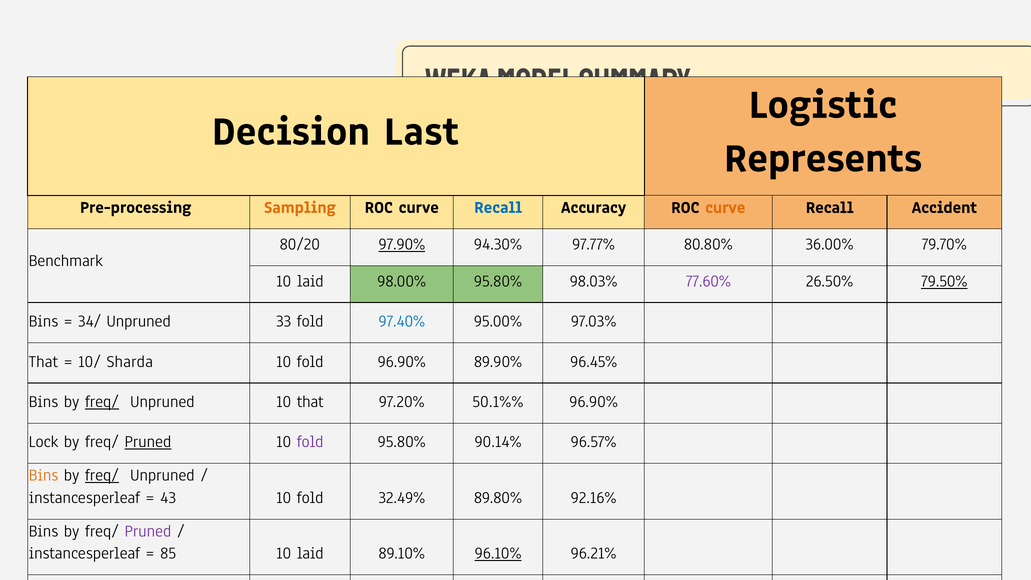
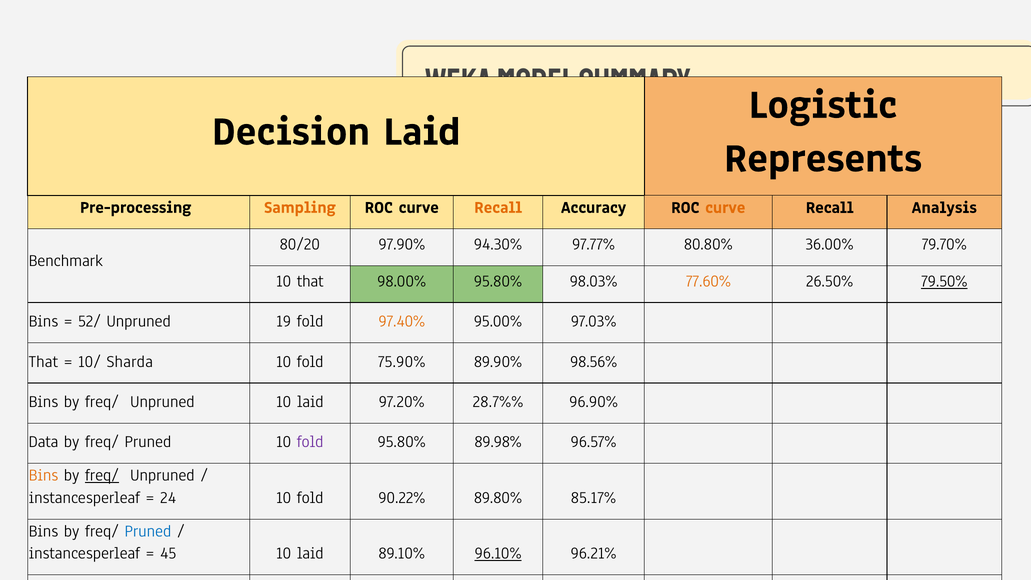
Decision Last: Last -> Laid
Recall at (498, 207) colour: blue -> orange
Accident: Accident -> Analysis
97.90% underline: present -> none
laid at (310, 281): laid -> that
77.60% colour: purple -> orange
34/: 34/ -> 52/
33: 33 -> 19
97.40% colour: blue -> orange
fold 96.90%: 96.90% -> 75.90%
96.45%: 96.45% -> 98.56%
freq/ at (102, 402) underline: present -> none
Unpruned 10 that: that -> laid
50.1%%: 50.1%% -> 28.7%%
Lock: Lock -> Data
Pruned at (148, 442) underline: present -> none
90.14%: 90.14% -> 89.98%
43: 43 -> 24
32.49%: 32.49% -> 90.22%
92.16%: 92.16% -> 85.17%
Pruned at (148, 531) colour: purple -> blue
85: 85 -> 45
